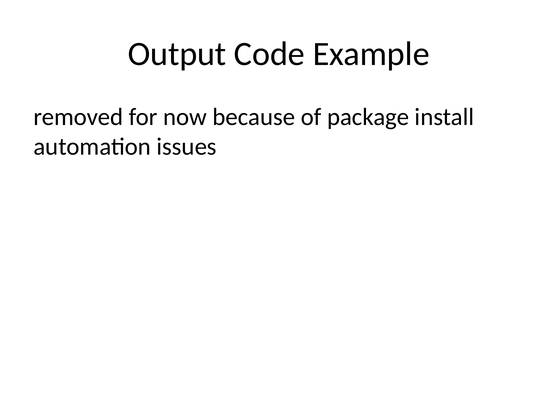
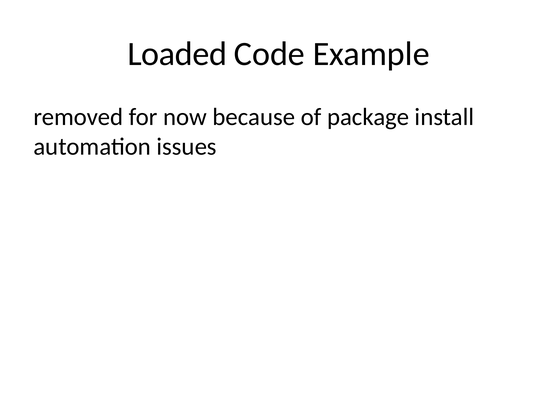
Output: Output -> Loaded
